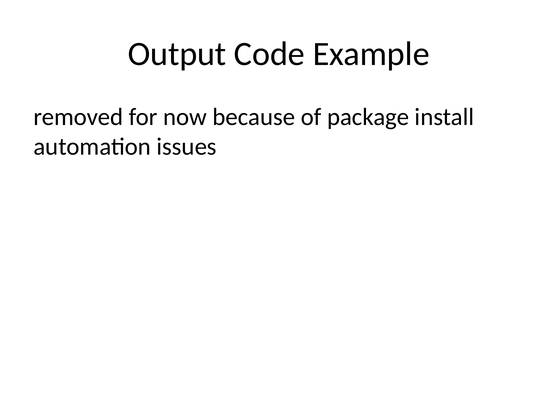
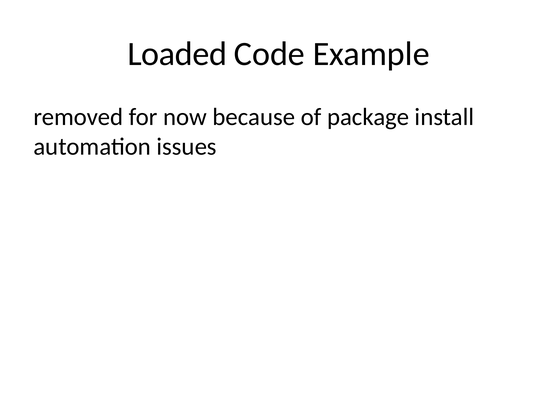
Output: Output -> Loaded
